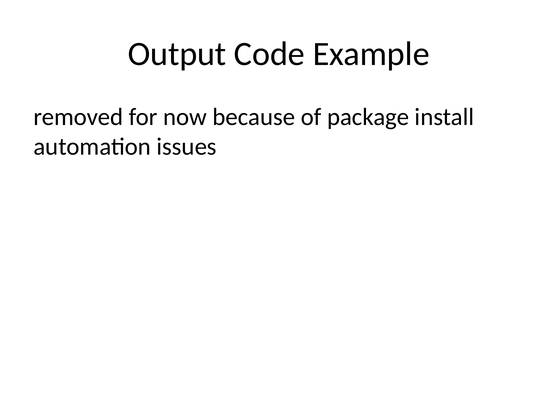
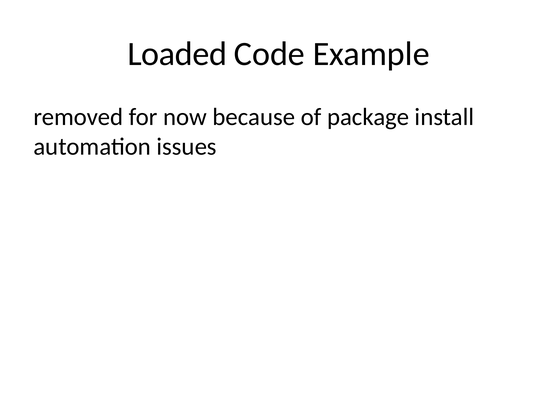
Output: Output -> Loaded
